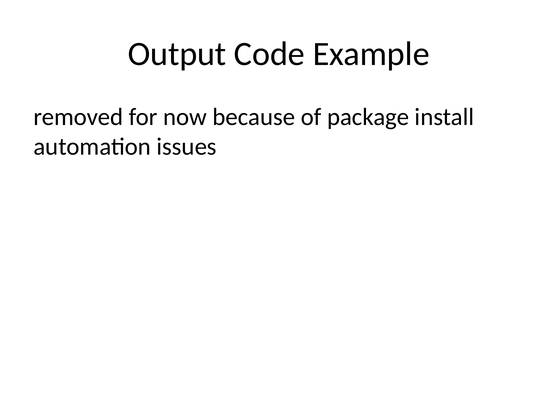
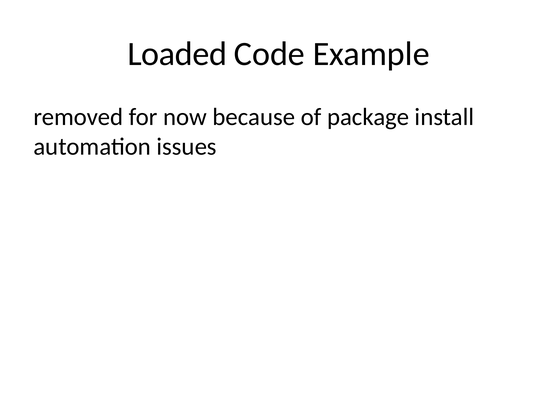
Output: Output -> Loaded
